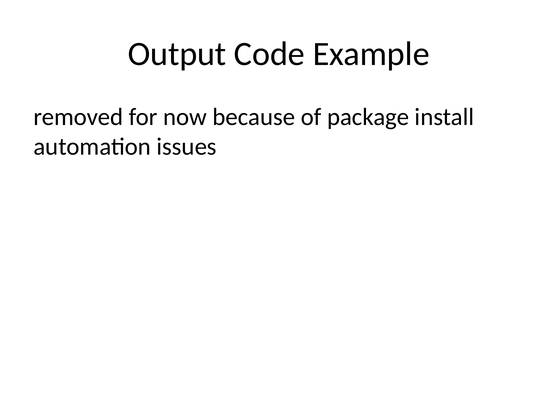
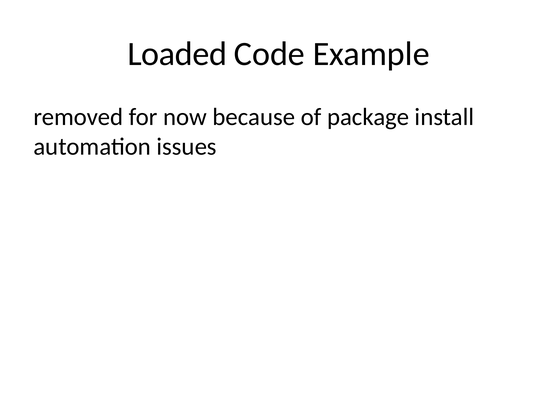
Output: Output -> Loaded
